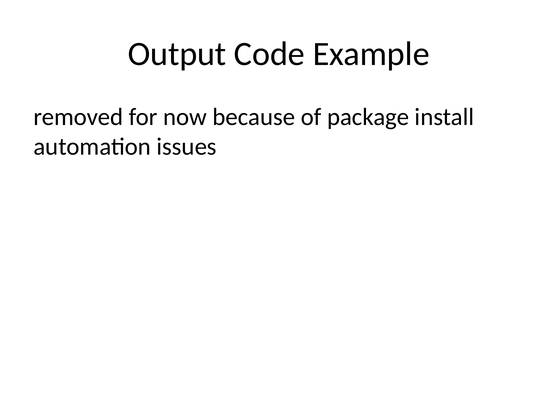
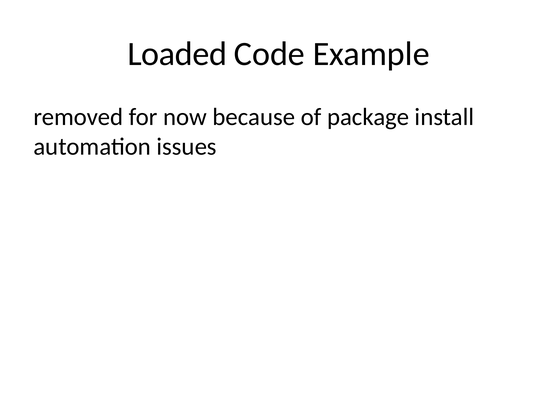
Output: Output -> Loaded
